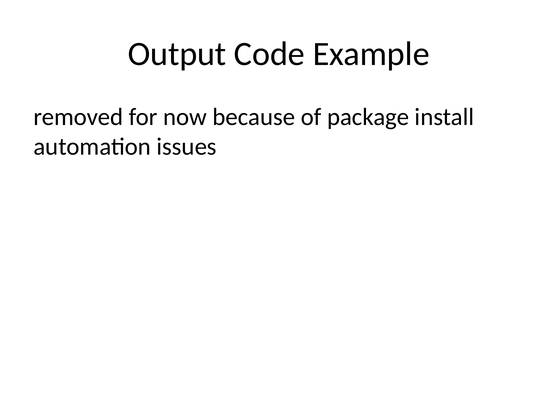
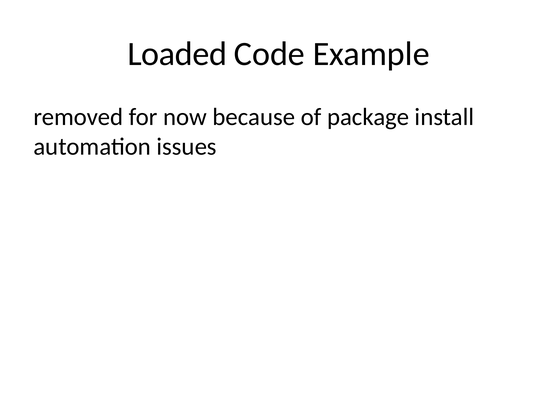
Output: Output -> Loaded
